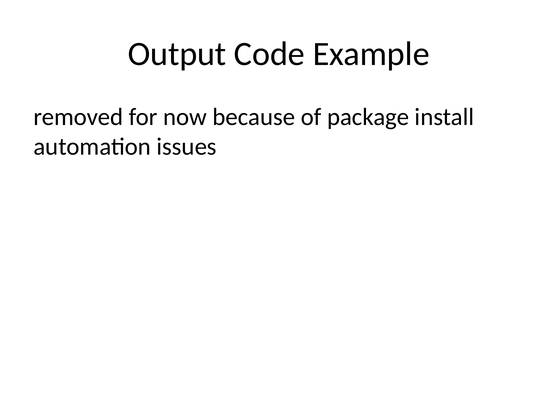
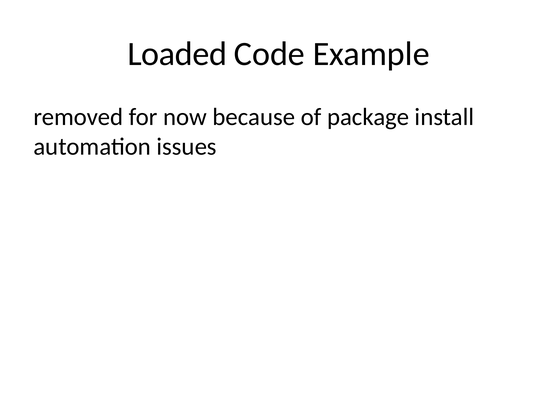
Output: Output -> Loaded
